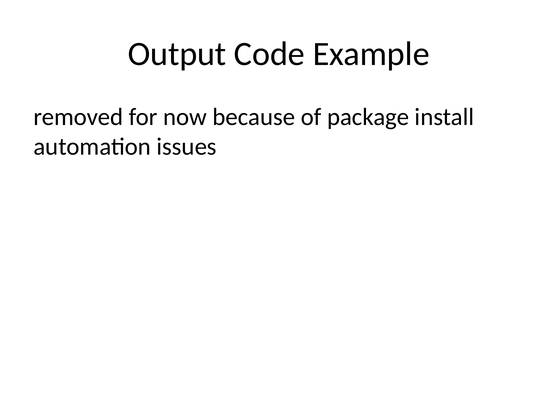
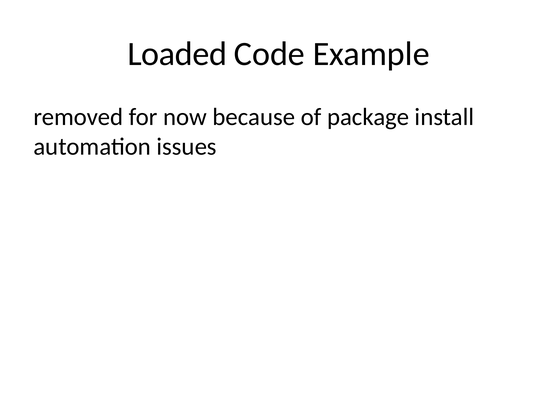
Output: Output -> Loaded
